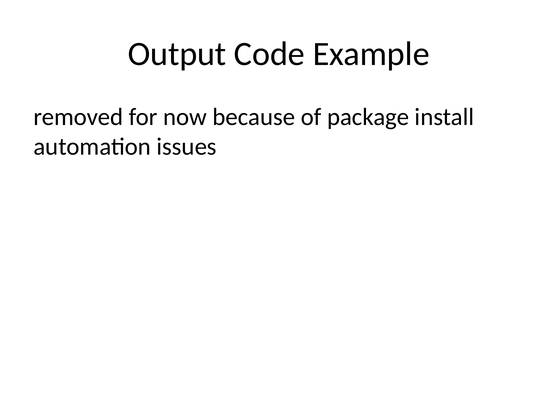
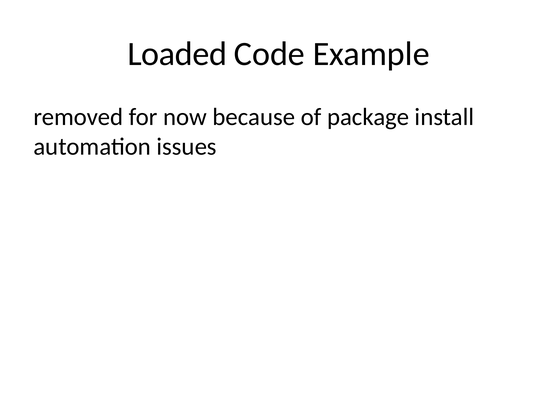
Output: Output -> Loaded
